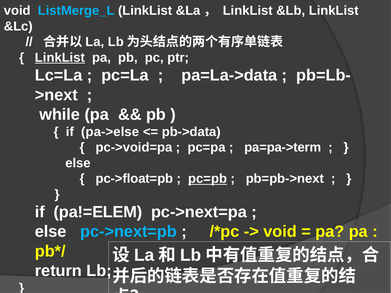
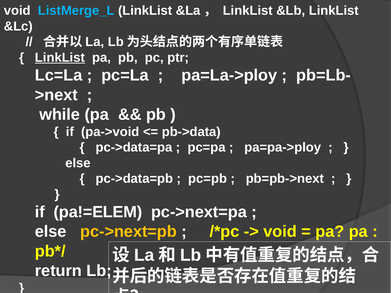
pa=La->data: pa=La->data -> pa=La->ploy
pa->else: pa->else -> pa->void
pc->void=pa: pc->void=pa -> pc->data=pa
pa=pa->term: pa=pa->term -> pa=pa->ploy
pc->float=pb: pc->float=pb -> pc->data=pb
pc=pb underline: present -> none
pc->next=pb colour: light blue -> yellow
